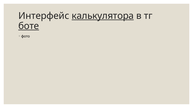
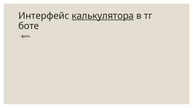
боте underline: present -> none
